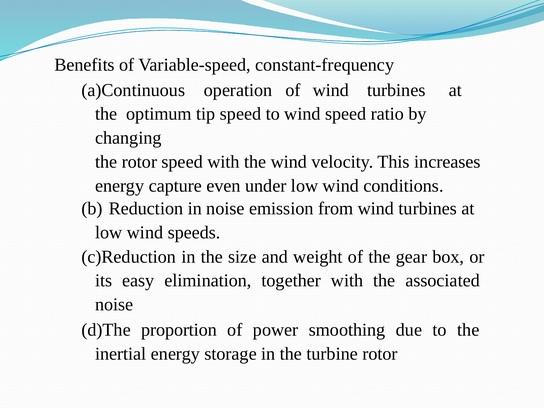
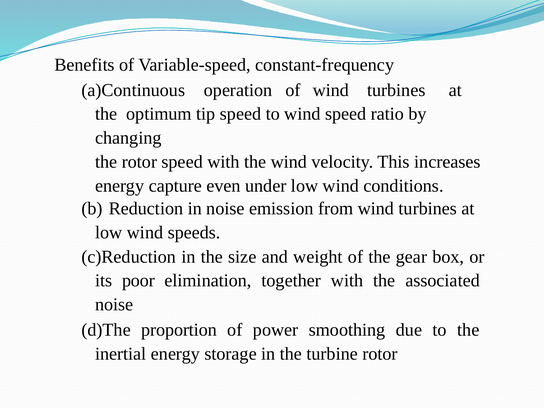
easy: easy -> poor
